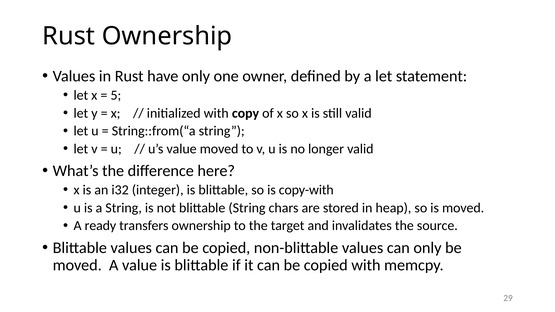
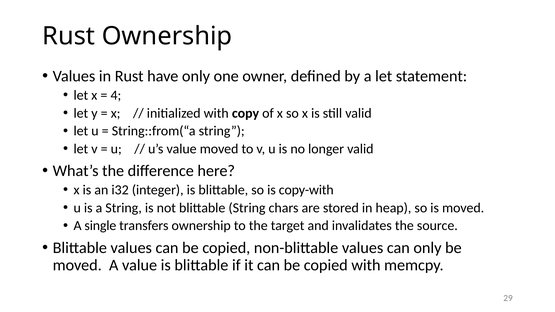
5: 5 -> 4
ready: ready -> single
